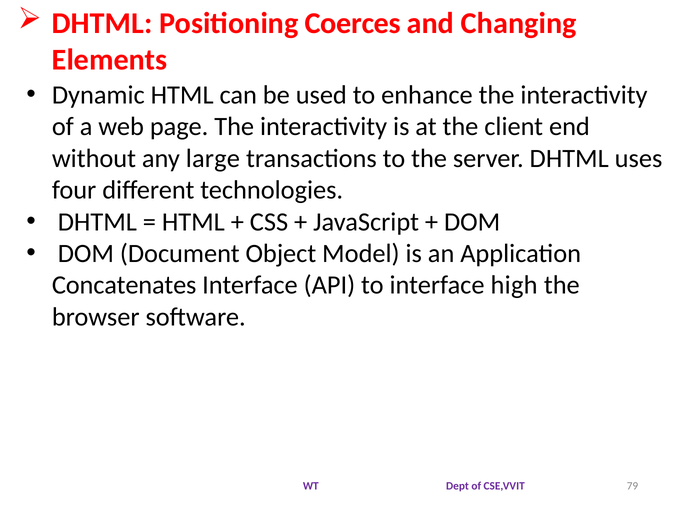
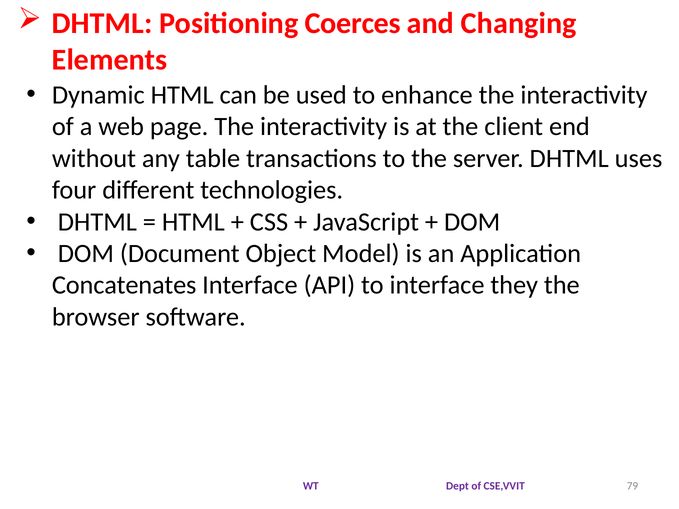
large: large -> table
high: high -> they
